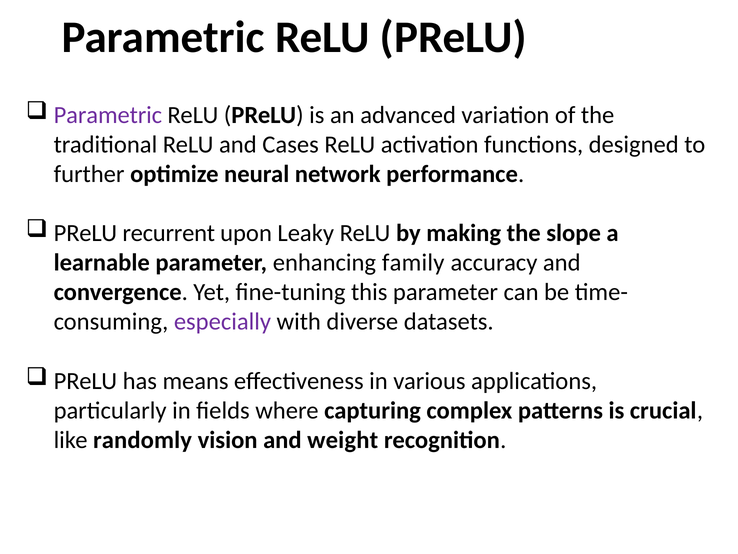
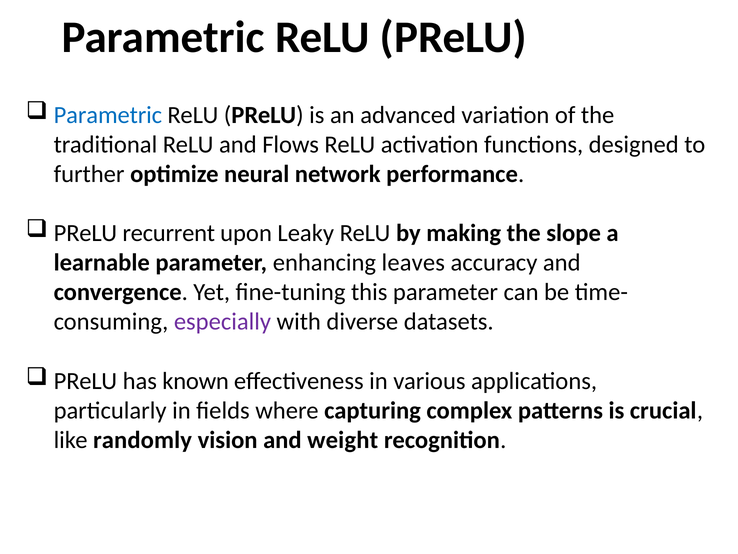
Parametric at (108, 115) colour: purple -> blue
Cases: Cases -> Flows
family: family -> leaves
means: means -> known
